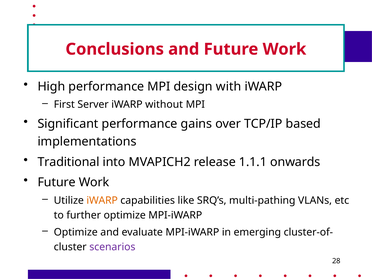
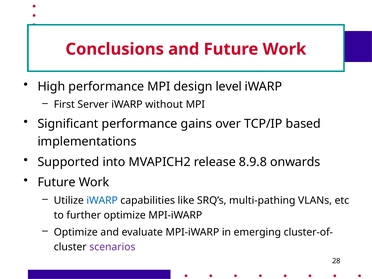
with: with -> level
Traditional: Traditional -> Supported
1.1.1: 1.1.1 -> 8.9.8
iWARP at (102, 200) colour: orange -> blue
